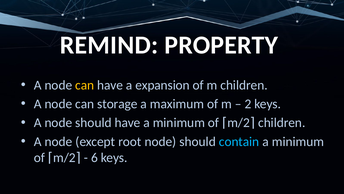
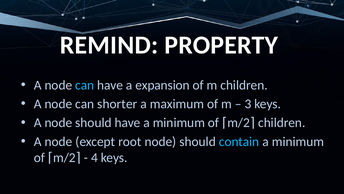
can at (85, 85) colour: yellow -> light blue
storage: storage -> shorter
2: 2 -> 3
6: 6 -> 4
